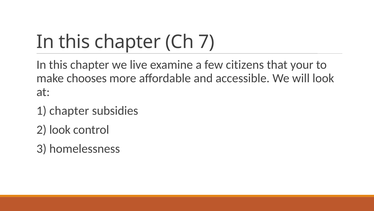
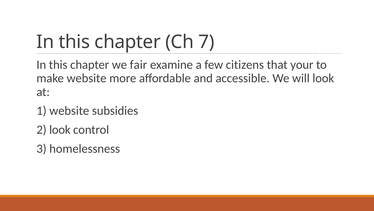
live: live -> fair
make chooses: chooses -> website
1 chapter: chapter -> website
